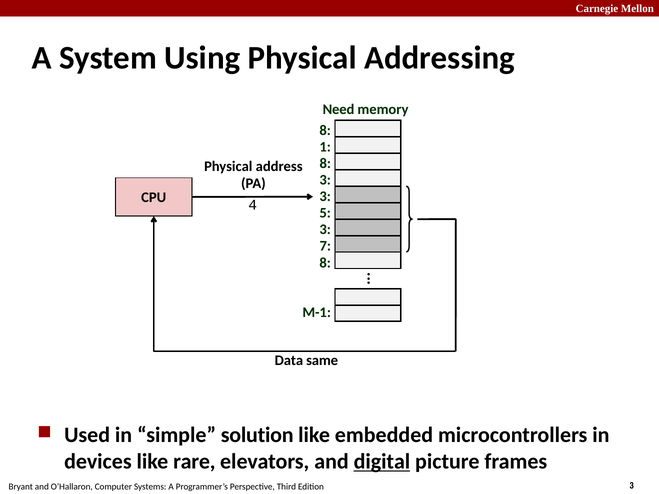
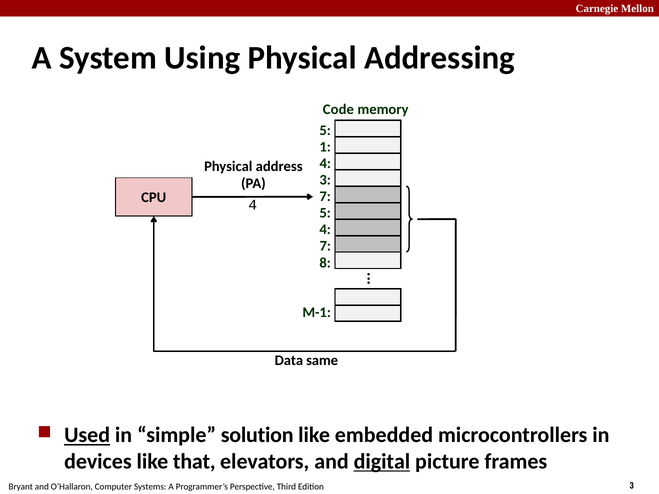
Need: Need -> Code
8 at (325, 131): 8 -> 5
8 at (325, 164): 8 -> 4
3 at (325, 197): 3 -> 7
3 at (325, 230): 3 -> 4
Used underline: none -> present
rare: rare -> that
